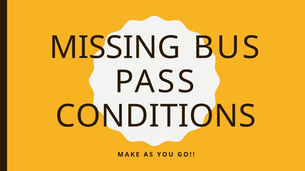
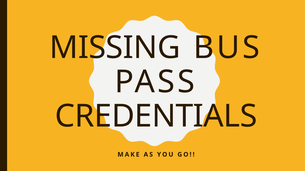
CONDITIONS: CONDITIONS -> CREDENTIALS
